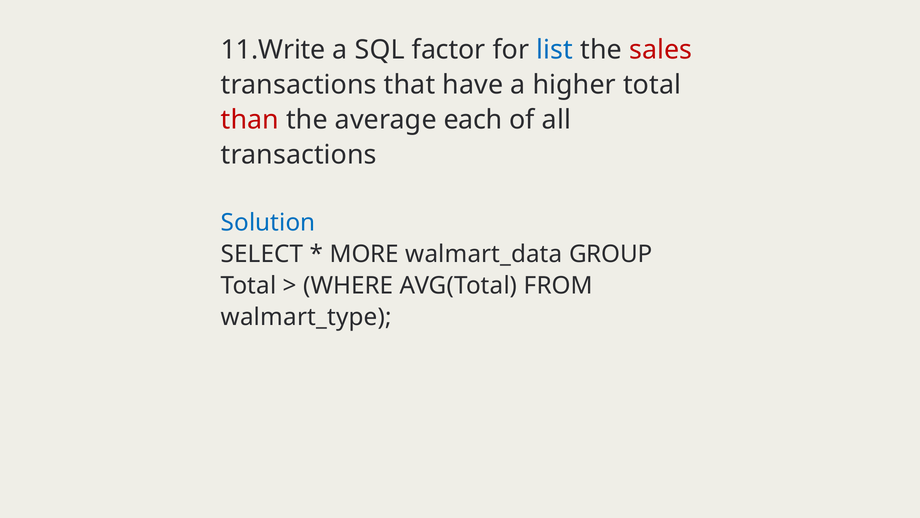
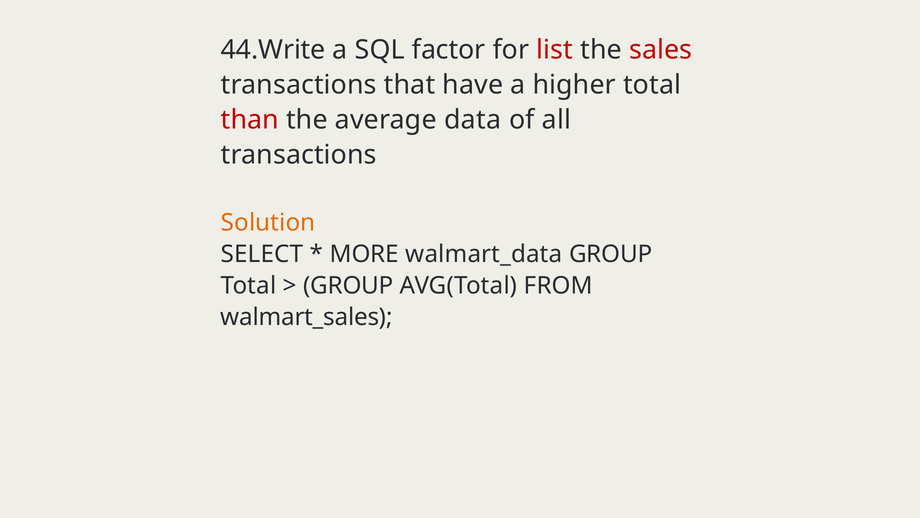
11.Write: 11.Write -> 44.Write
list colour: blue -> red
each: each -> data
Solution colour: blue -> orange
WHERE at (348, 285): WHERE -> GROUP
walmart_type: walmart_type -> walmart_sales
